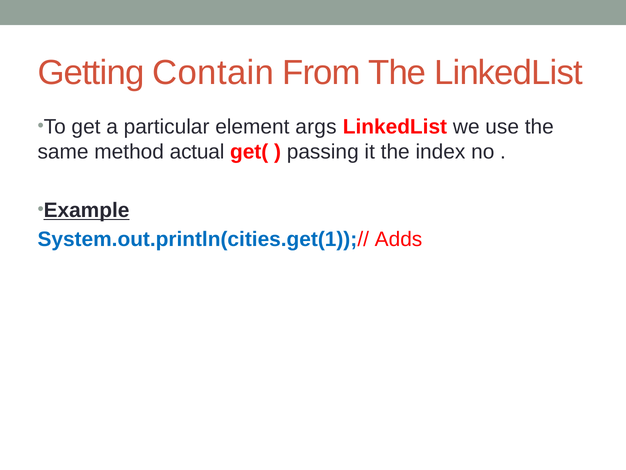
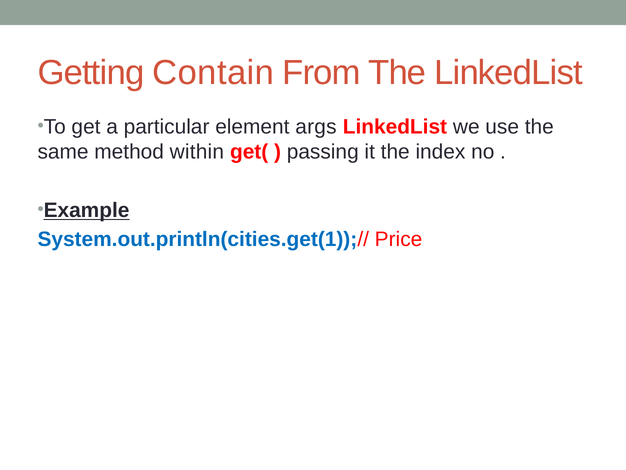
actual: actual -> within
Adds: Adds -> Price
